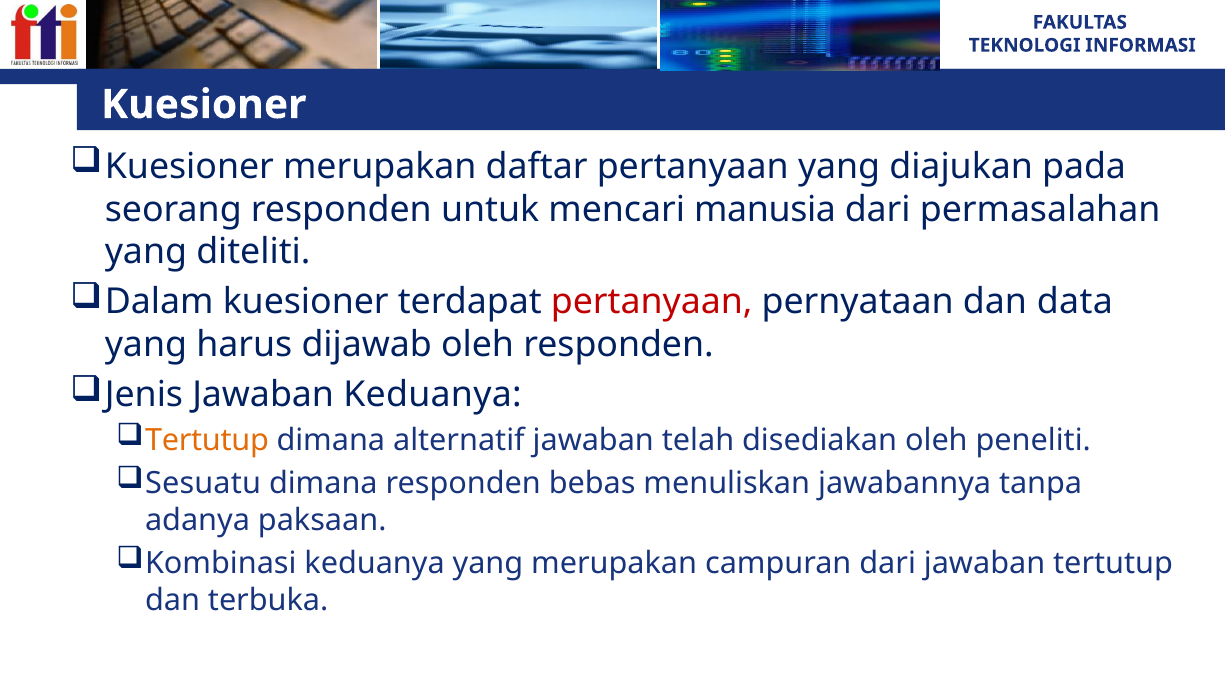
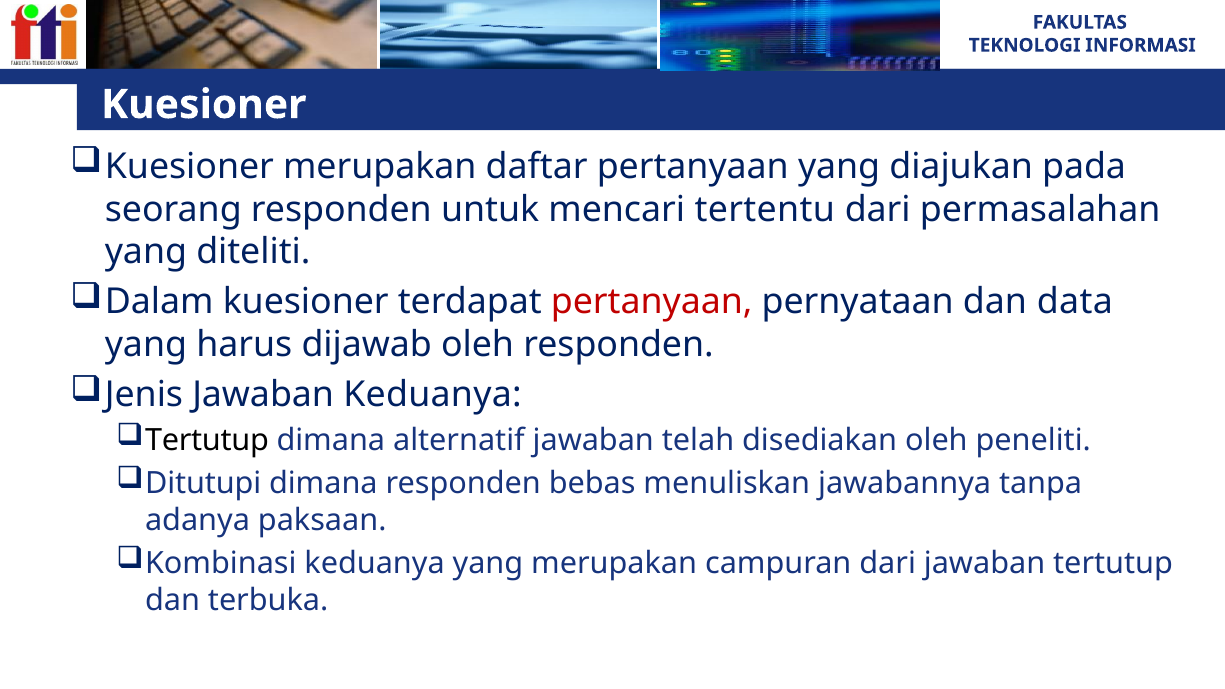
manusia: manusia -> tertentu
Tertutup at (207, 441) colour: orange -> black
Sesuatu: Sesuatu -> Ditutupi
